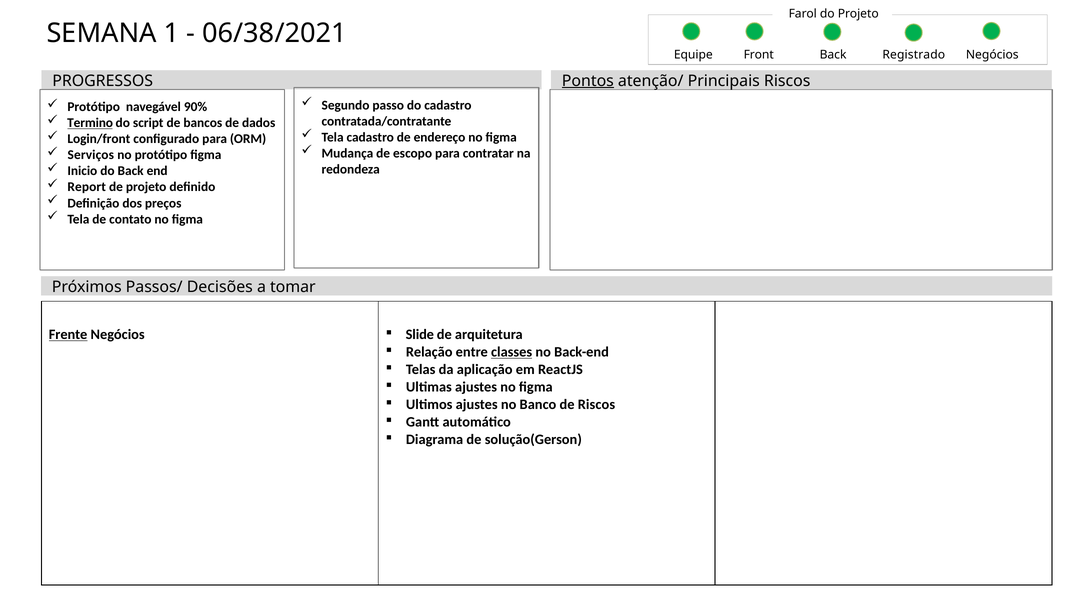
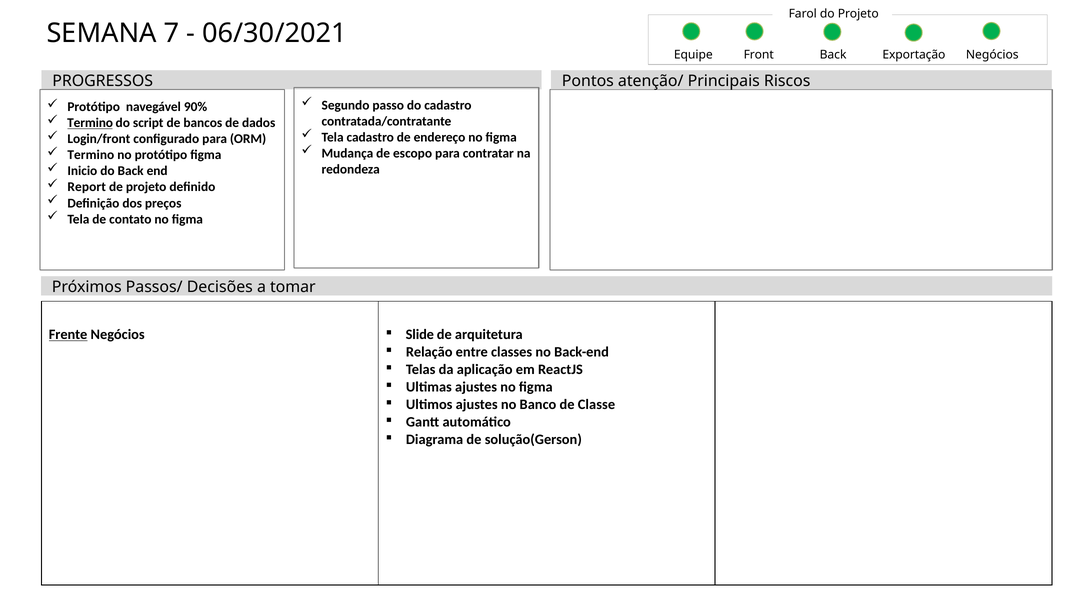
1: 1 -> 7
06/38/2021: 06/38/2021 -> 06/30/2021
Registrado: Registrado -> Exportação
Pontos underline: present -> none
Serviços at (91, 155): Serviços -> Termino
classes underline: present -> none
de Riscos: Riscos -> Classe
